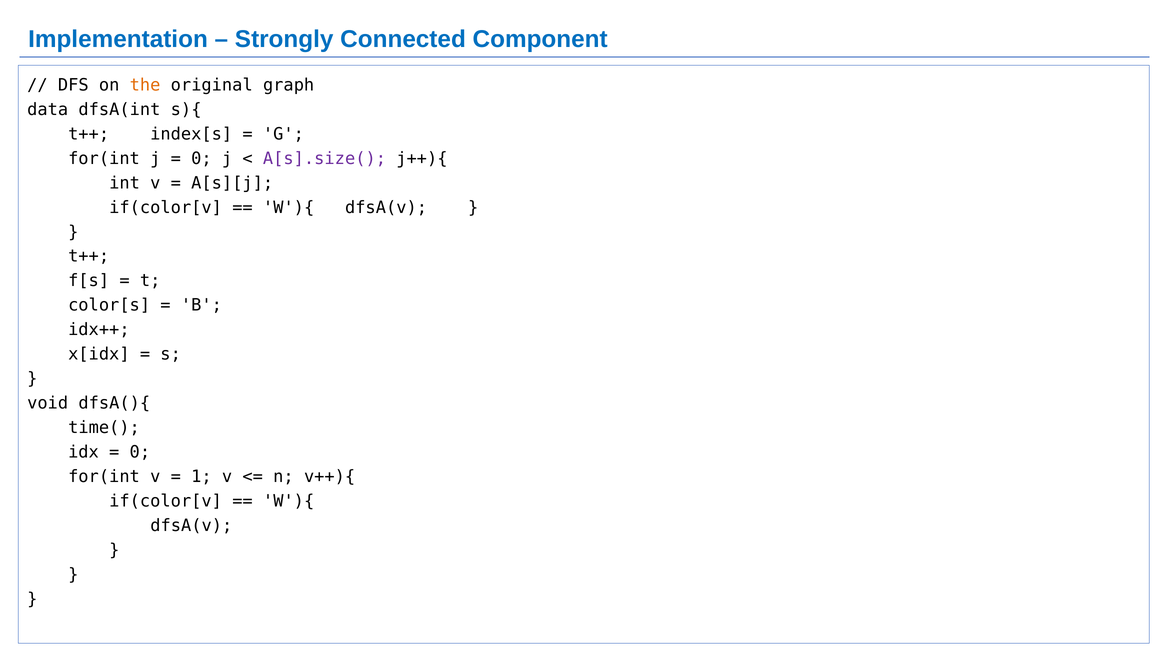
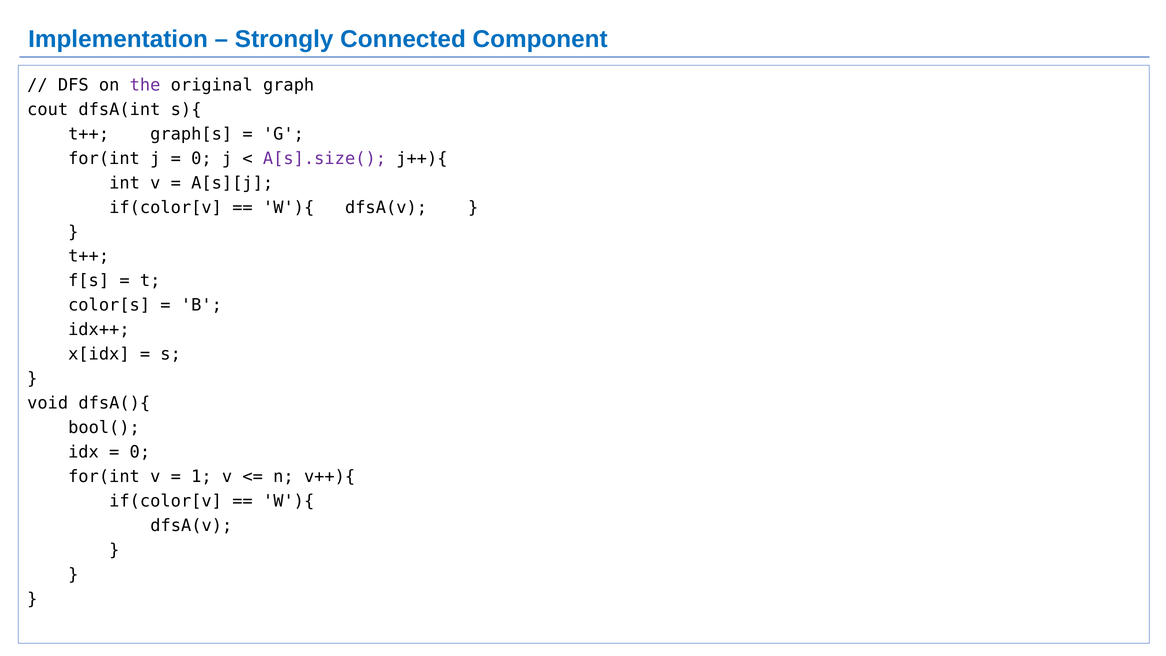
the colour: orange -> purple
data: data -> cout
index[s: index[s -> graph[s
time(: time( -> bool(
